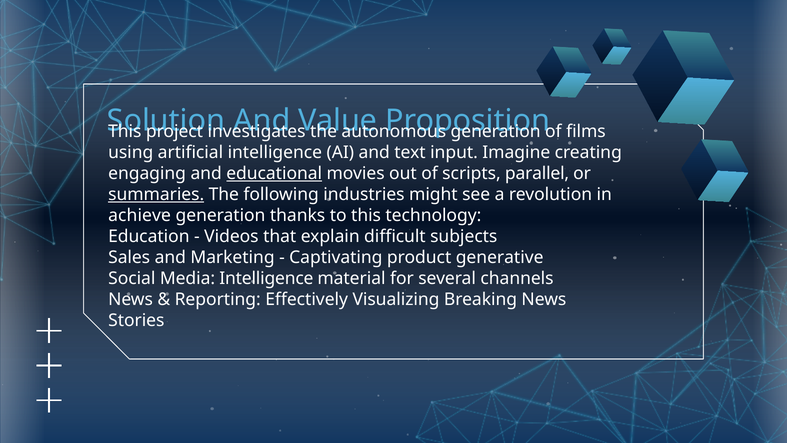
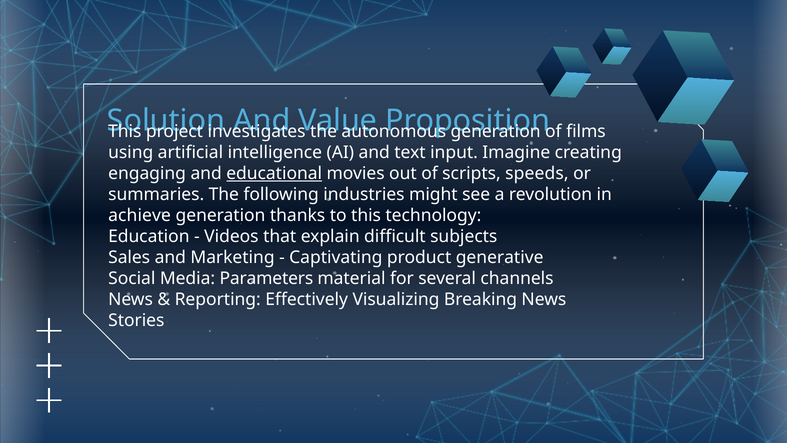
parallel: parallel -> speeds
summaries underline: present -> none
Media Intelligence: Intelligence -> Parameters
